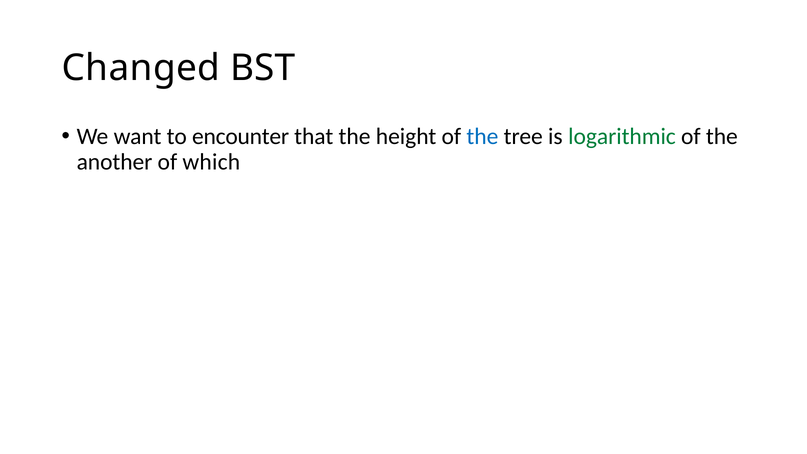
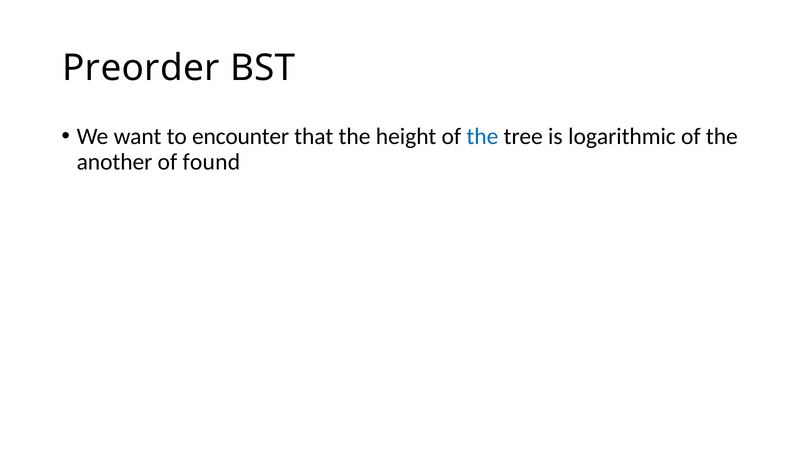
Changed: Changed -> Preorder
logarithmic colour: green -> black
which: which -> found
